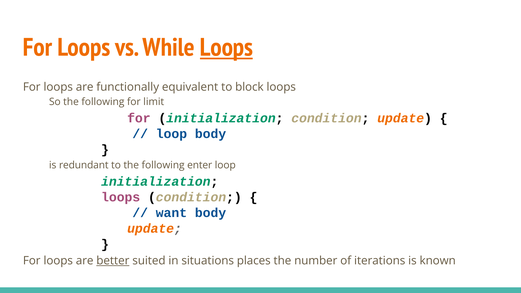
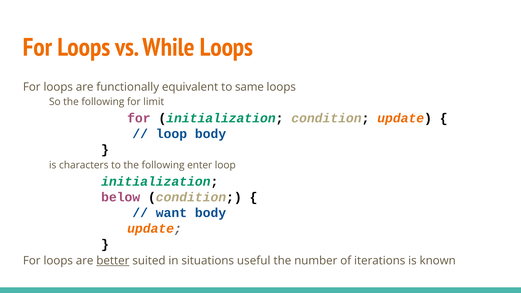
Loops at (226, 48) underline: present -> none
block: block -> same
redundant: redundant -> characters
loops at (121, 197): loops -> below
places: places -> useful
